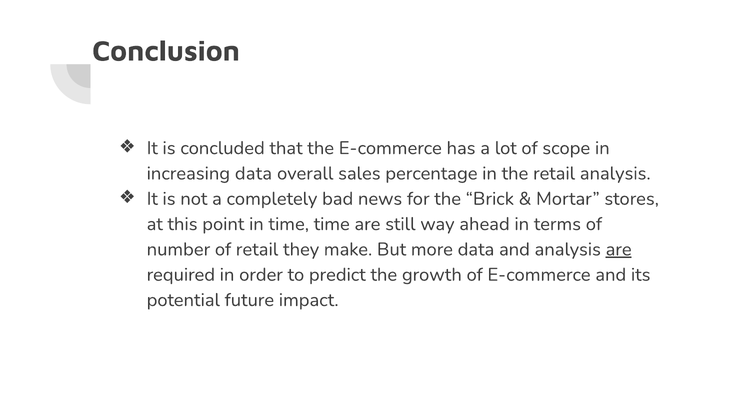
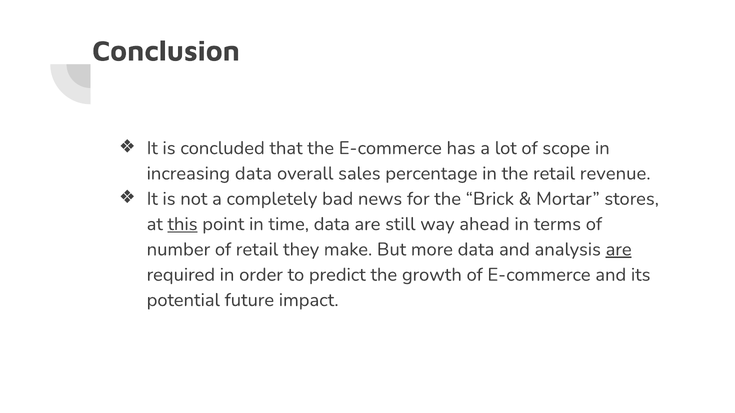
retail analysis: analysis -> revenue
this underline: none -> present
time time: time -> data
